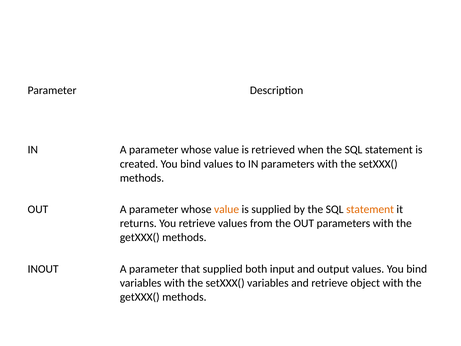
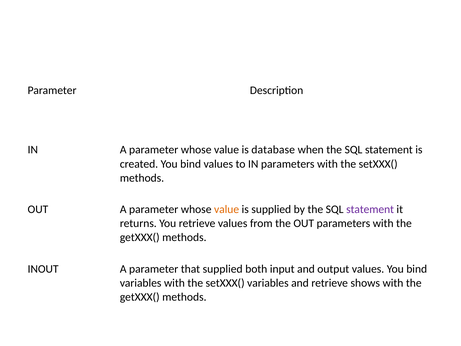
retrieved: retrieved -> database
statement at (370, 209) colour: orange -> purple
object: object -> shows
